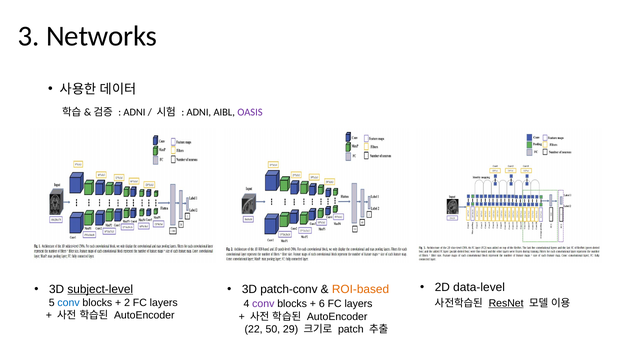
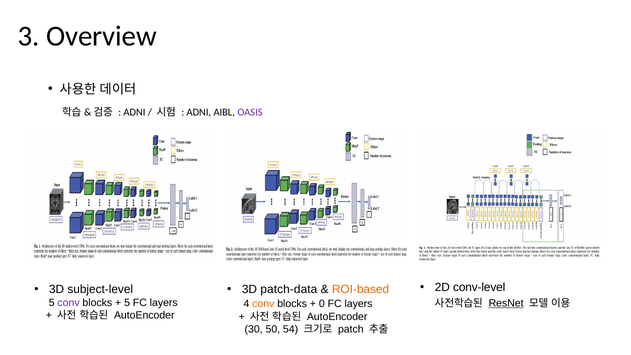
Networks: Networks -> Overview
data-level: data-level -> conv-level
subject-level underline: present -> none
patch-conv: patch-conv -> patch-data
conv at (69, 303) colour: blue -> purple
2 at (127, 303): 2 -> 5
conv at (263, 304) colour: purple -> orange
6: 6 -> 0
22: 22 -> 30
29: 29 -> 54
